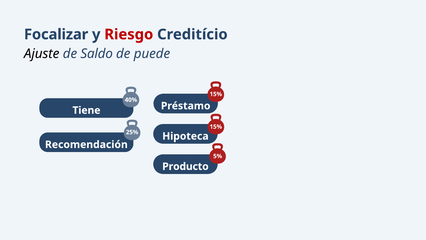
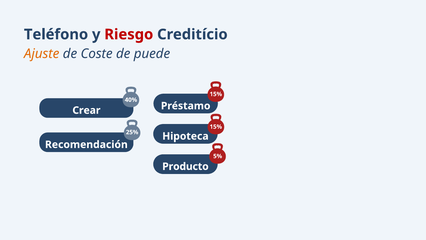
Focalizar: Focalizar -> Teléfono
Ajuste colour: black -> orange
Saldo: Saldo -> Coste
Tiene: Tiene -> Crear
